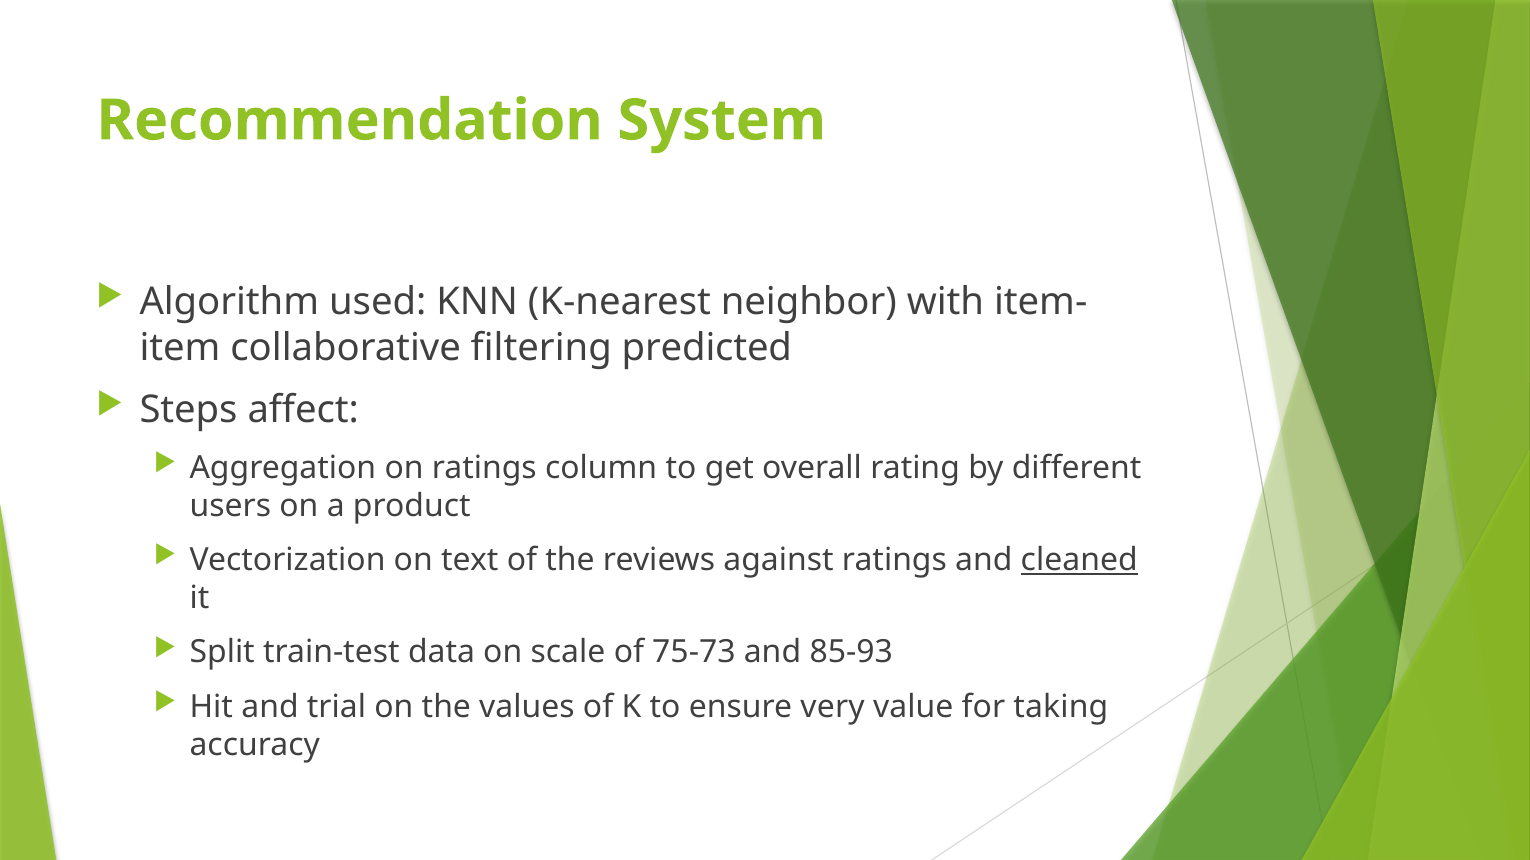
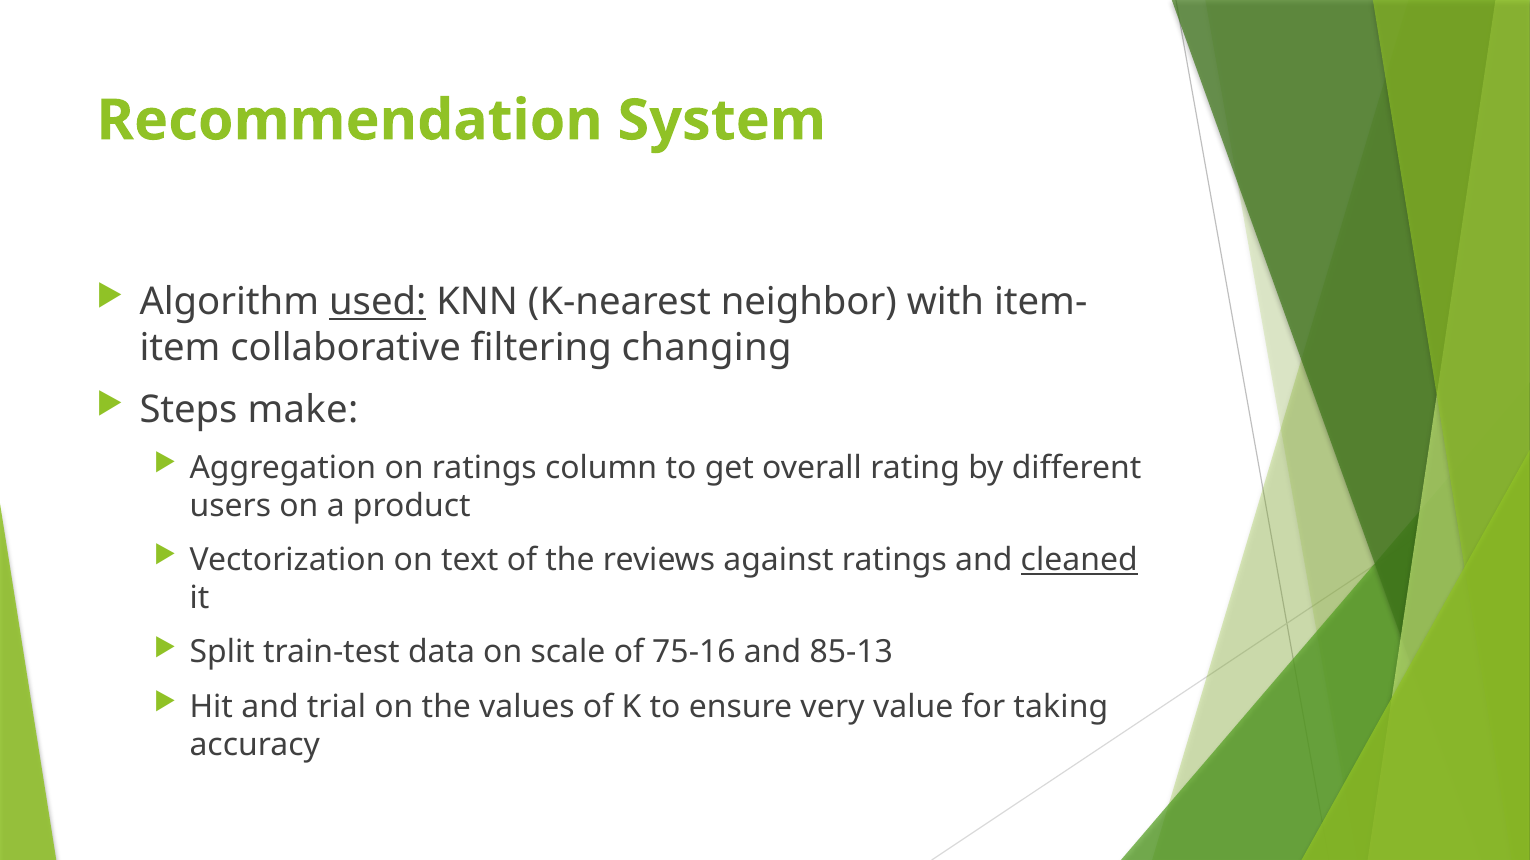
used underline: none -> present
predicted: predicted -> changing
affect: affect -> make
75-73: 75-73 -> 75-16
85-93: 85-93 -> 85-13
